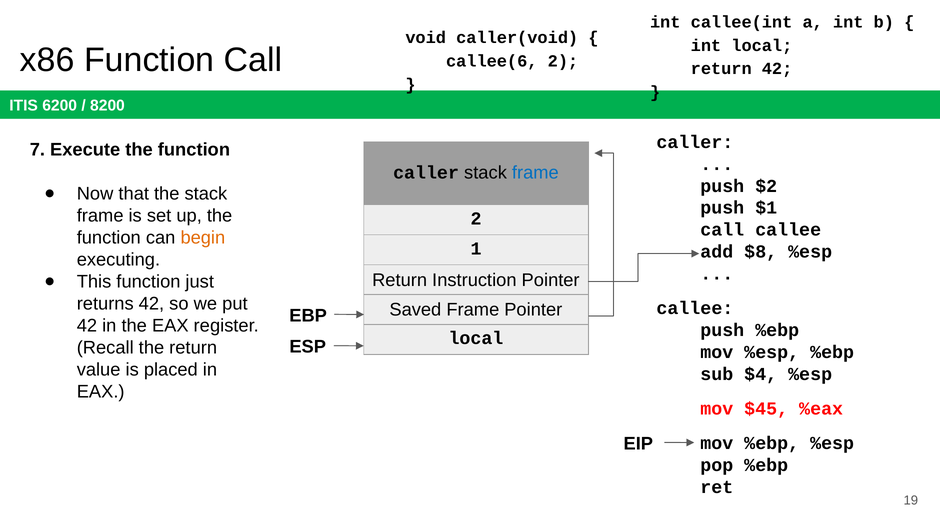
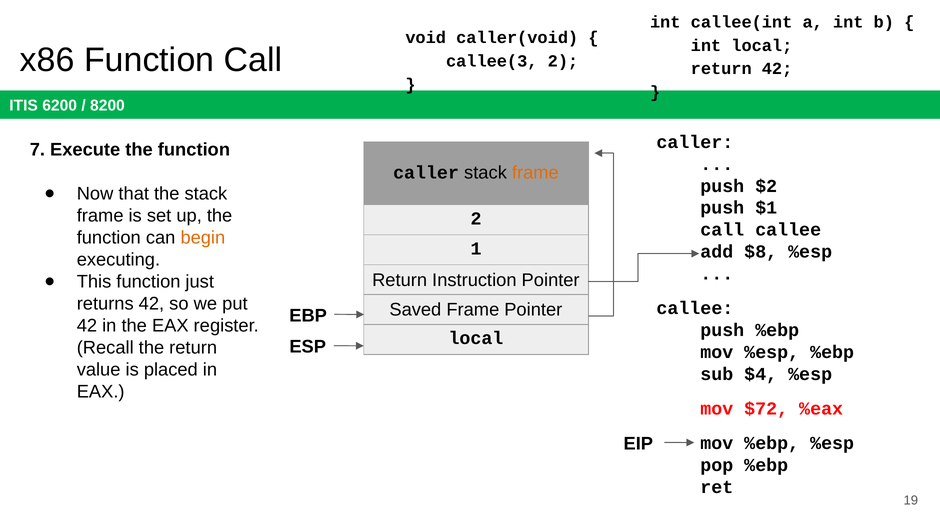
callee(6: callee(6 -> callee(3
frame at (535, 173) colour: blue -> orange
$45: $45 -> $72
